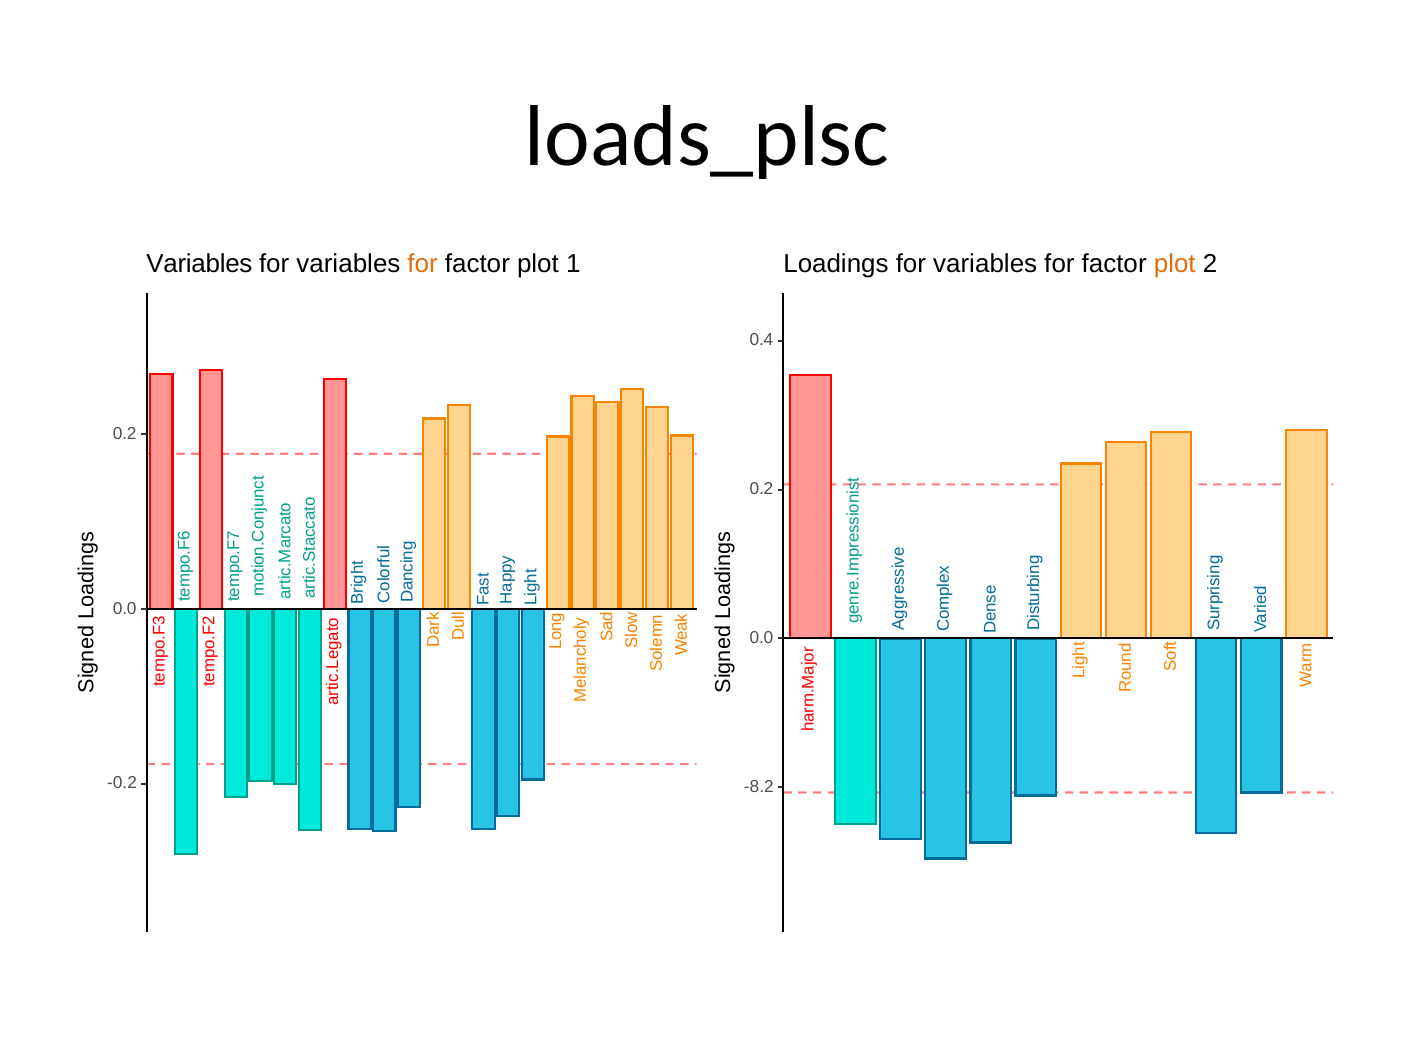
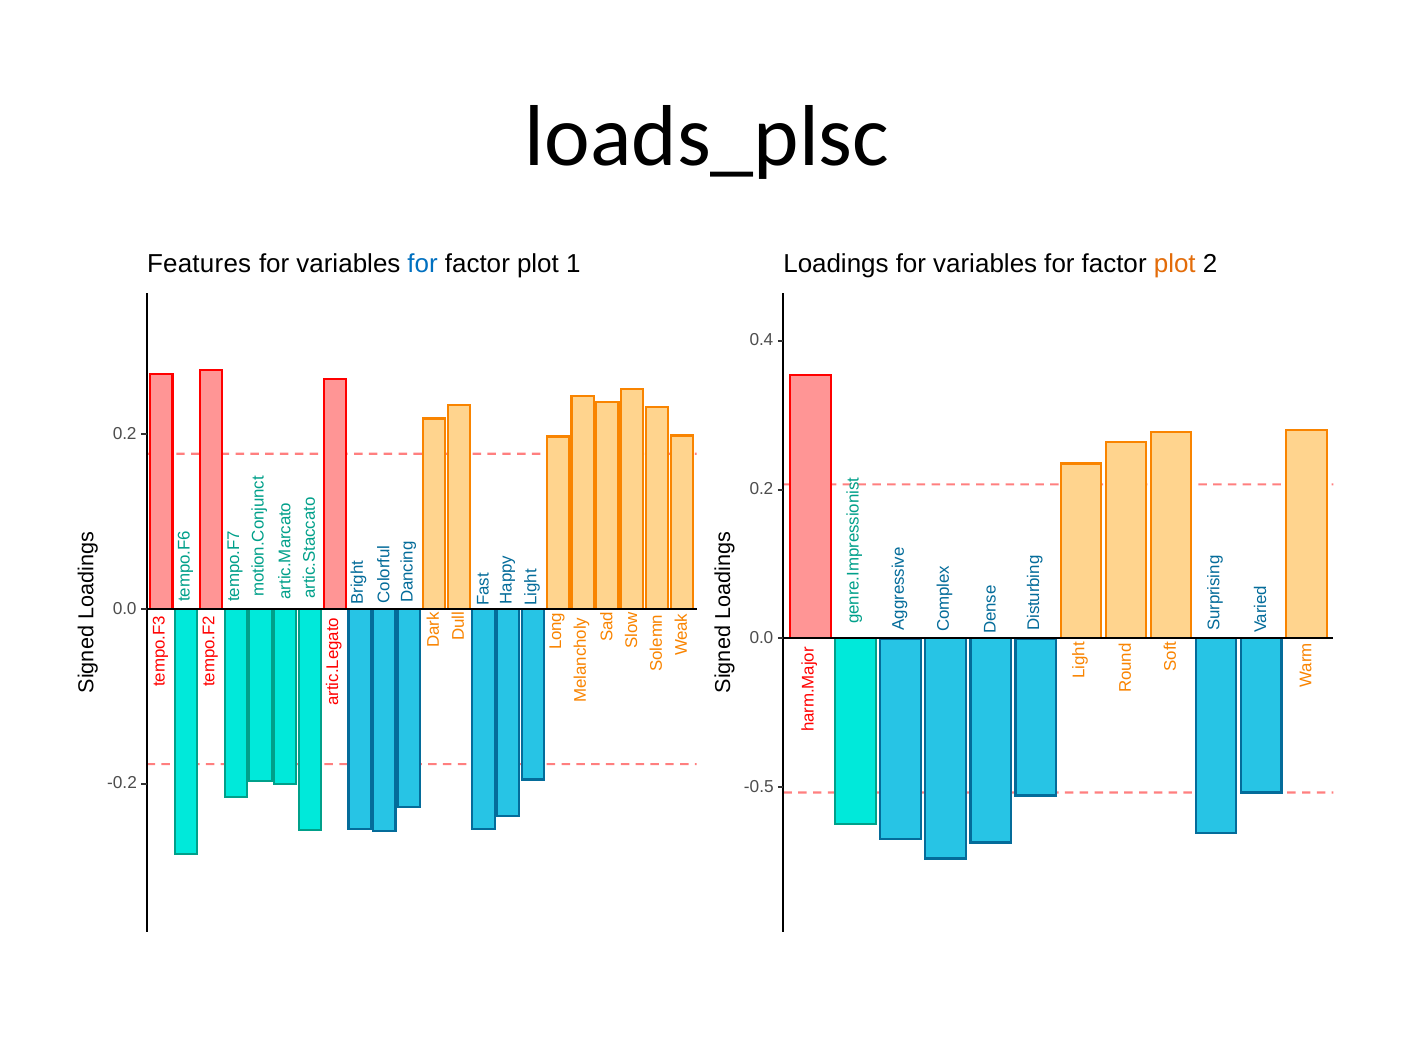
Variables at (199, 264): Variables -> Features
for at (423, 264) colour: orange -> blue
-8.2: -8.2 -> -0.5
